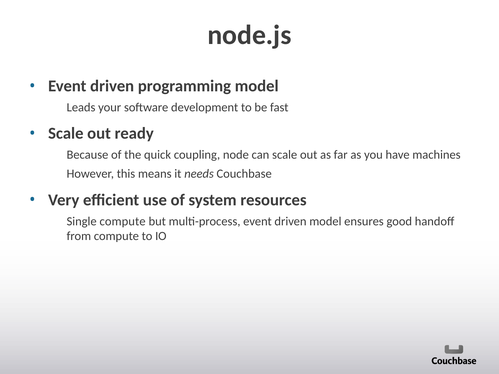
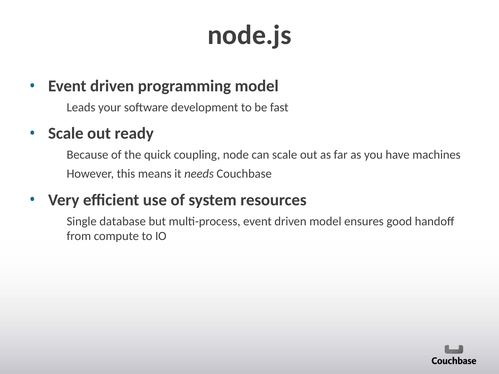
Single compute: compute -> database
